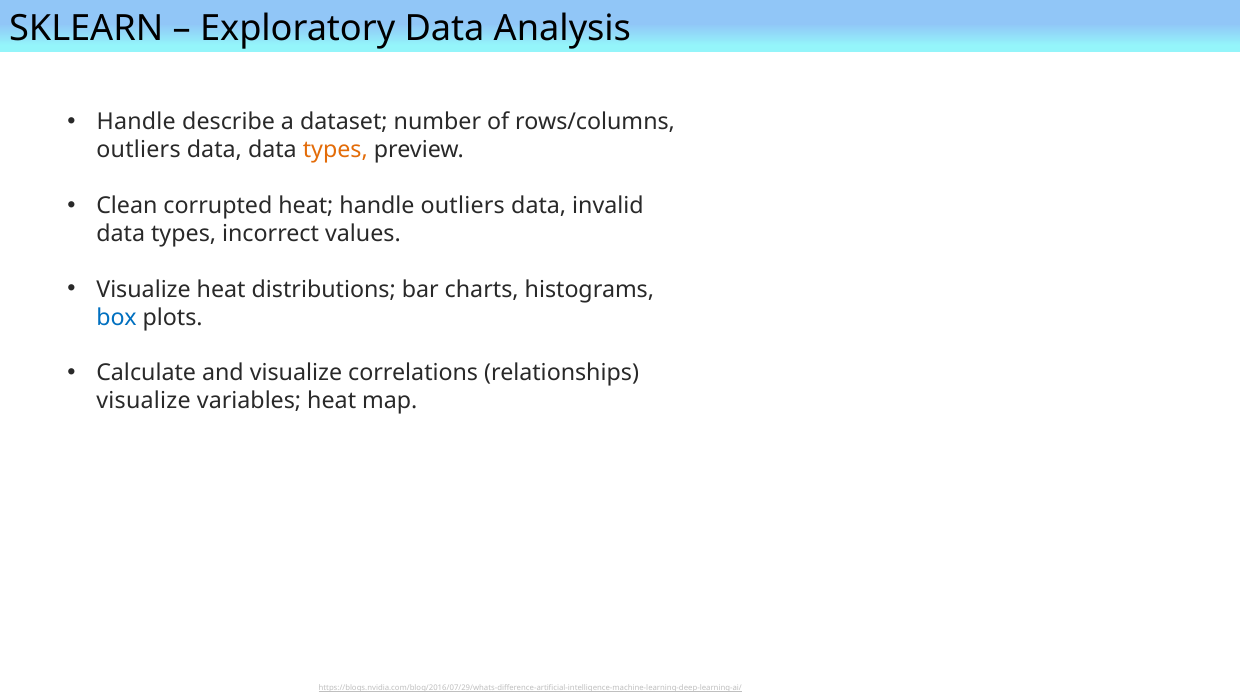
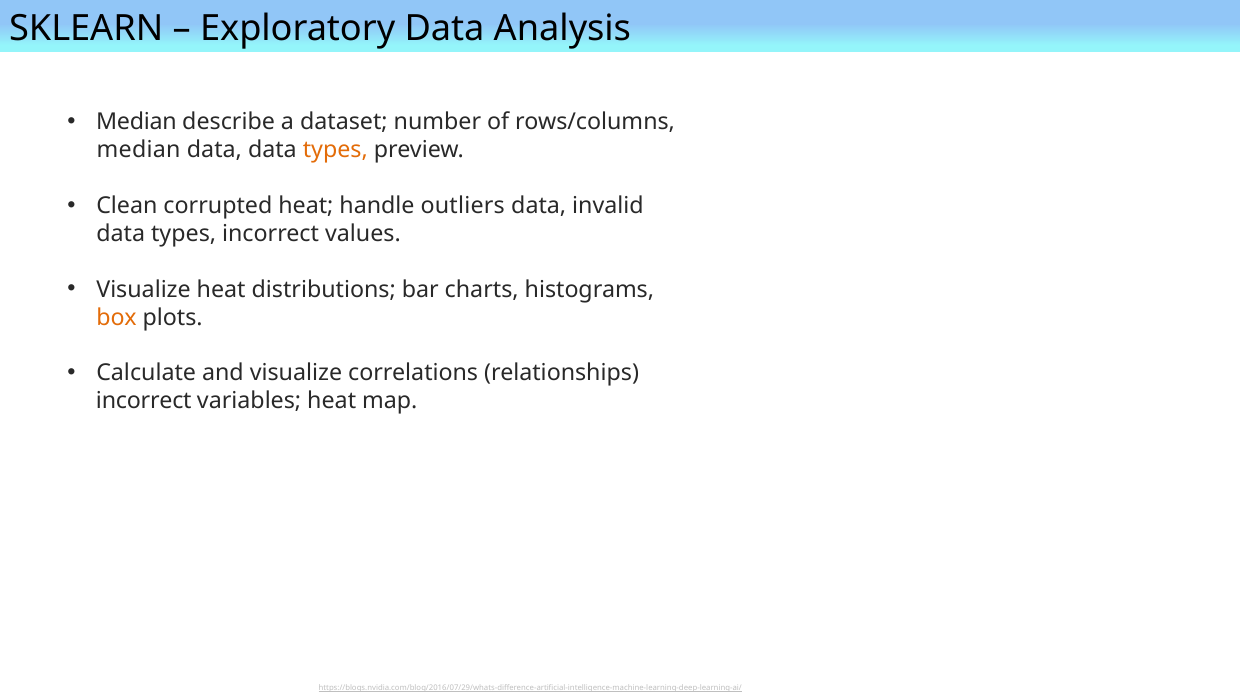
Handle at (136, 122): Handle -> Median
outliers at (139, 150): outliers -> median
box colour: blue -> orange
visualize at (144, 401): visualize -> incorrect
